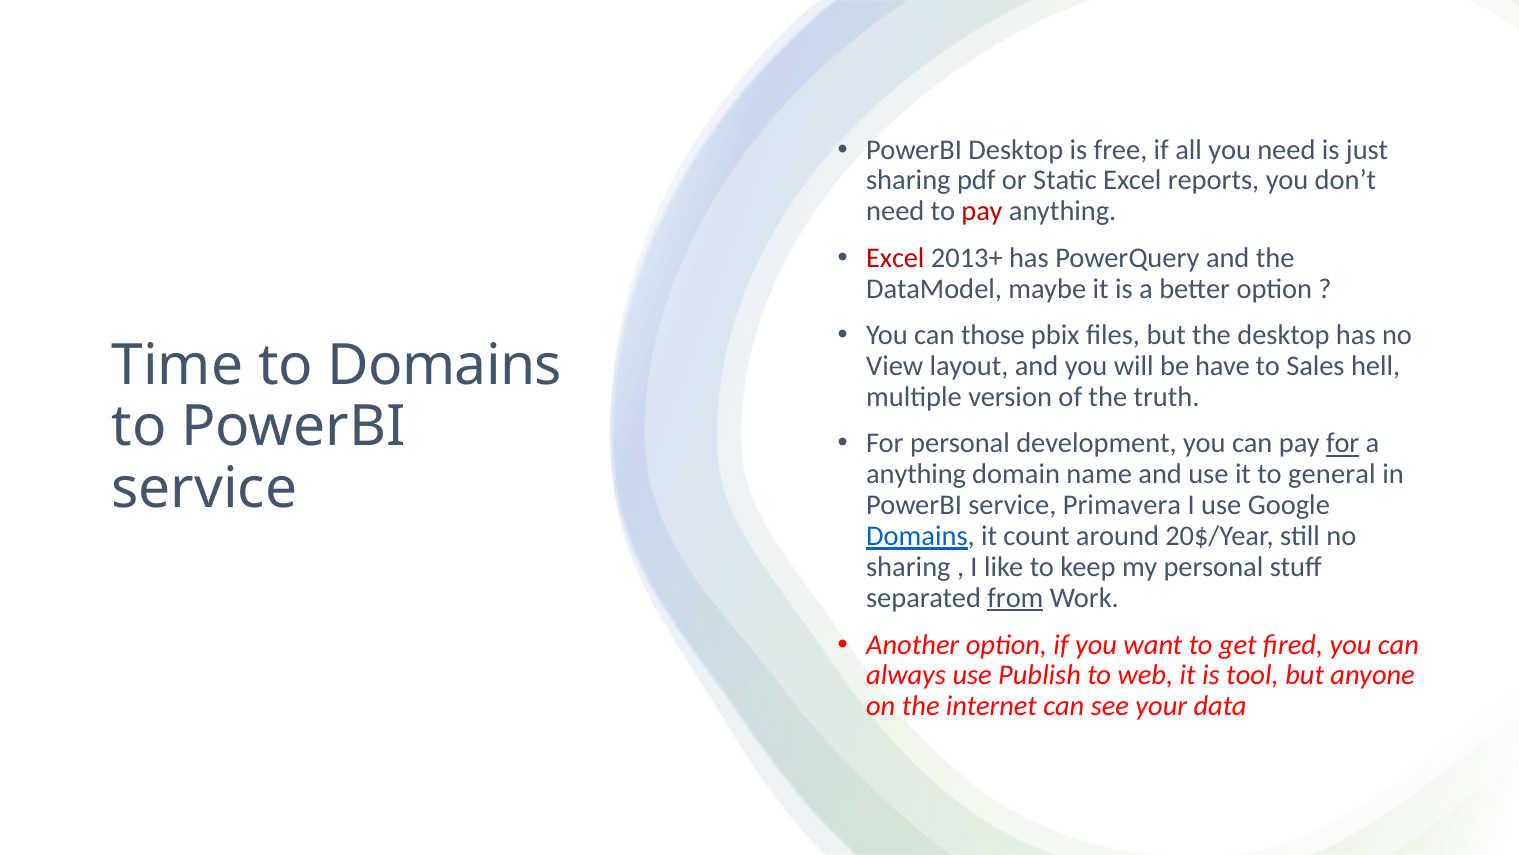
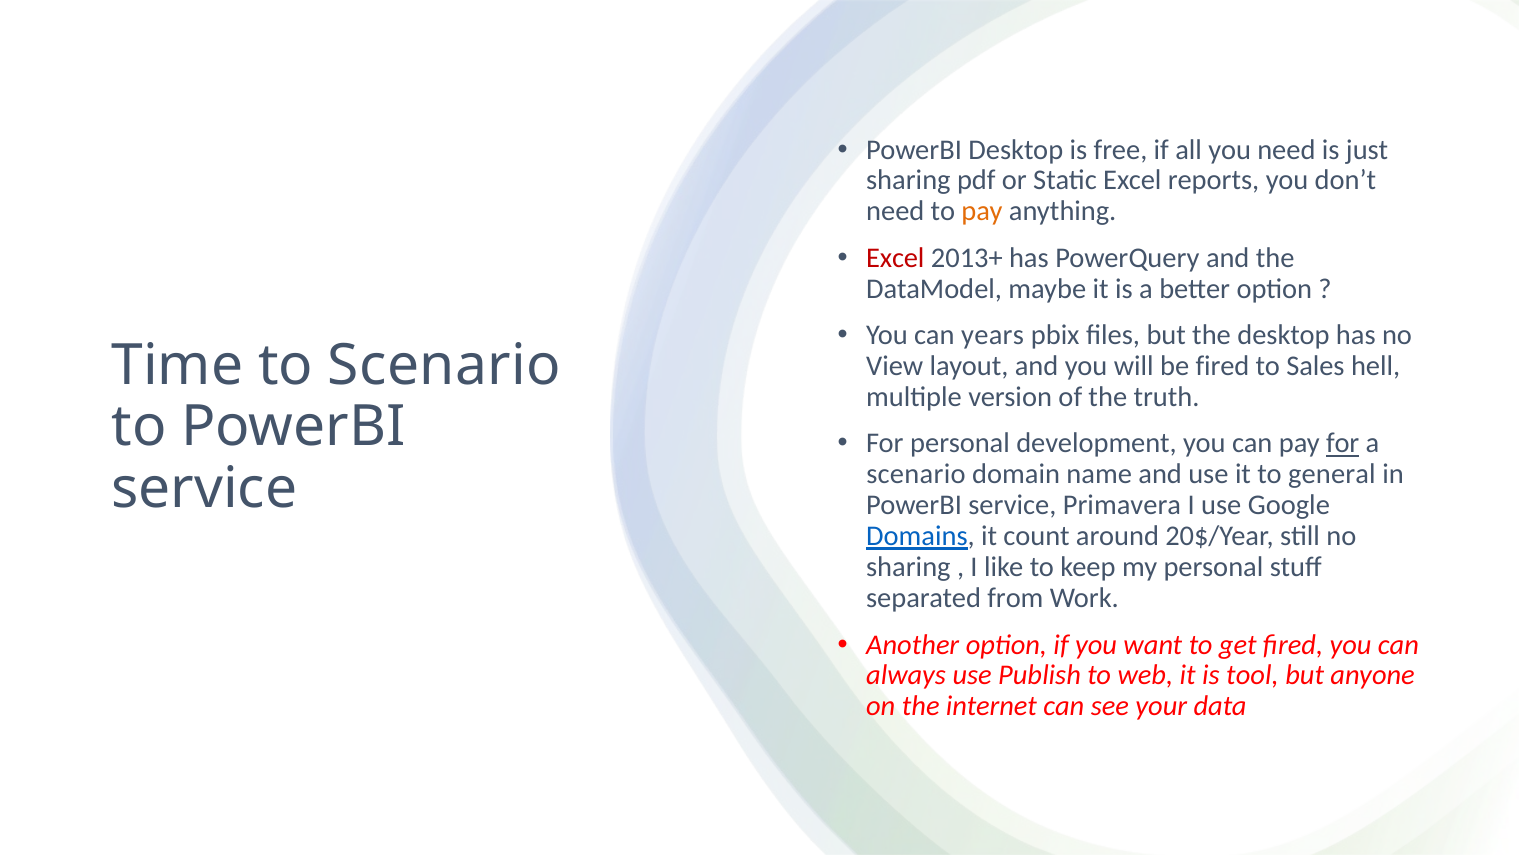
pay at (982, 211) colour: red -> orange
those: those -> years
to Domains: Domains -> Scenario
be have: have -> fired
anything at (916, 474): anything -> scenario
from underline: present -> none
